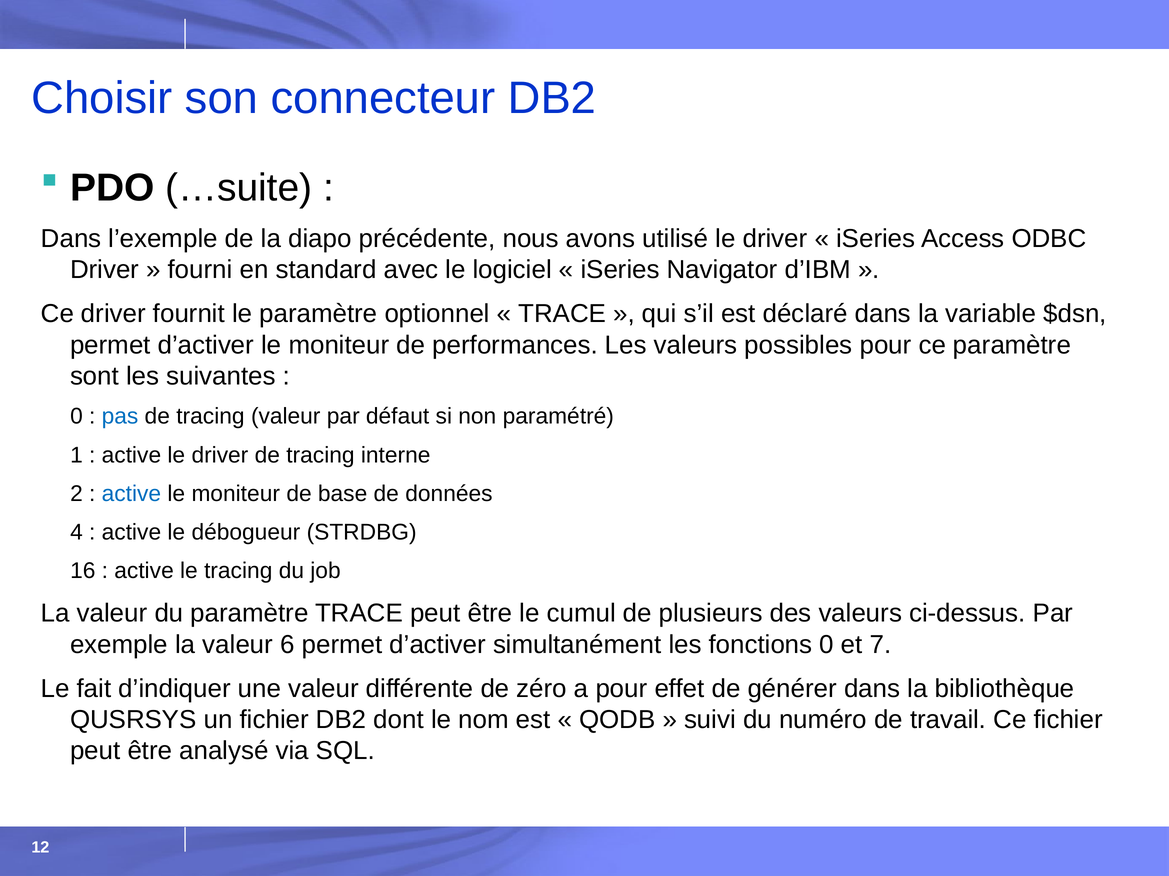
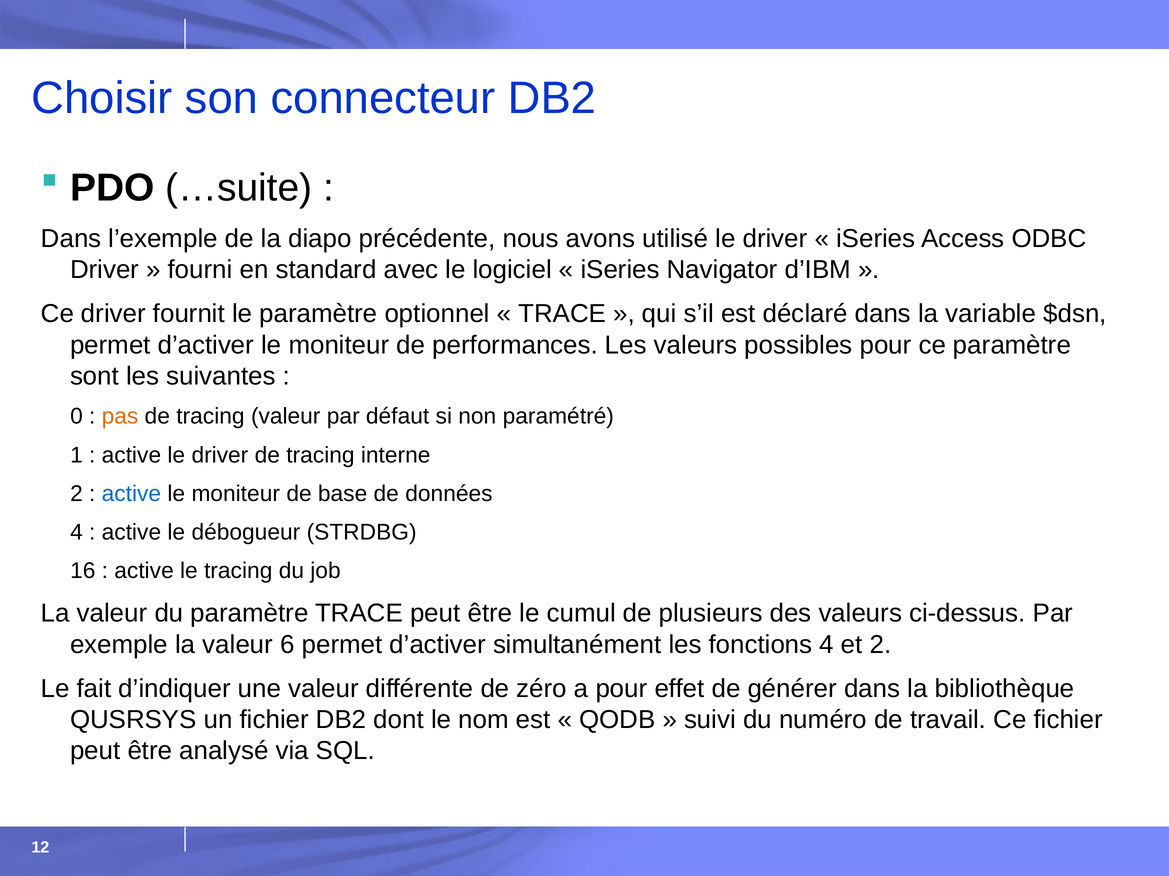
pas colour: blue -> orange
fonctions 0: 0 -> 4
et 7: 7 -> 2
